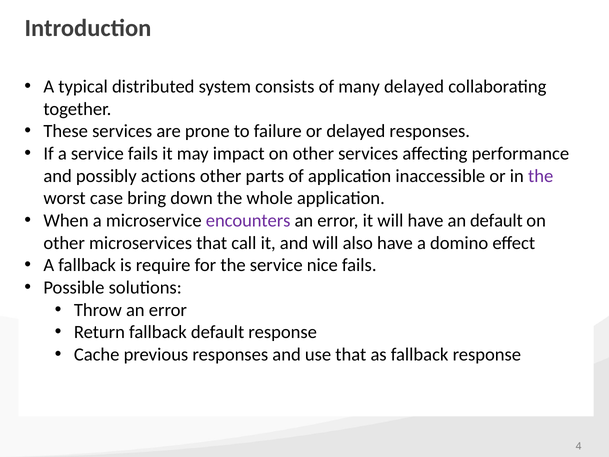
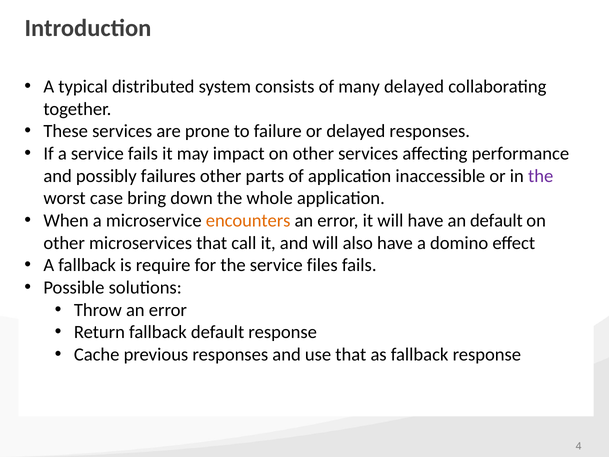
actions: actions -> failures
encounters colour: purple -> orange
nice: nice -> files
